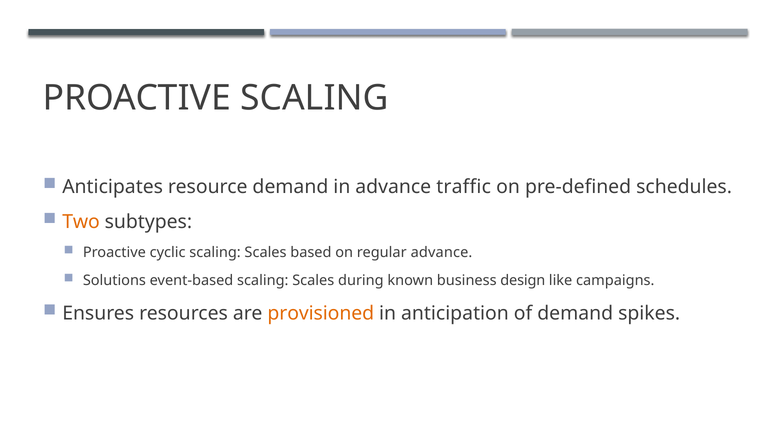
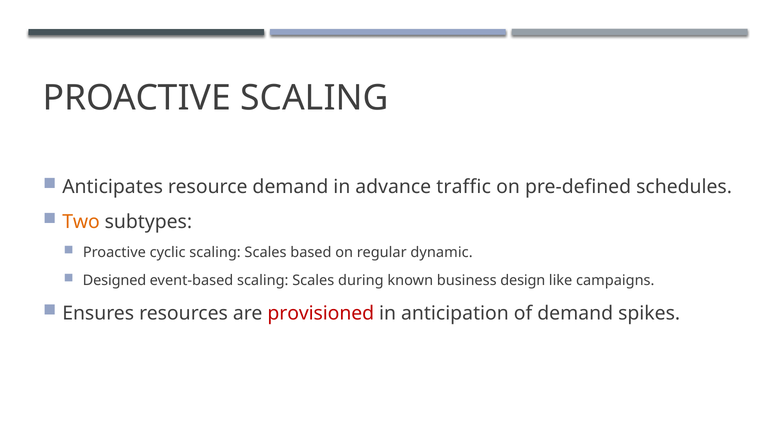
regular advance: advance -> dynamic
Solutions: Solutions -> Designed
provisioned colour: orange -> red
